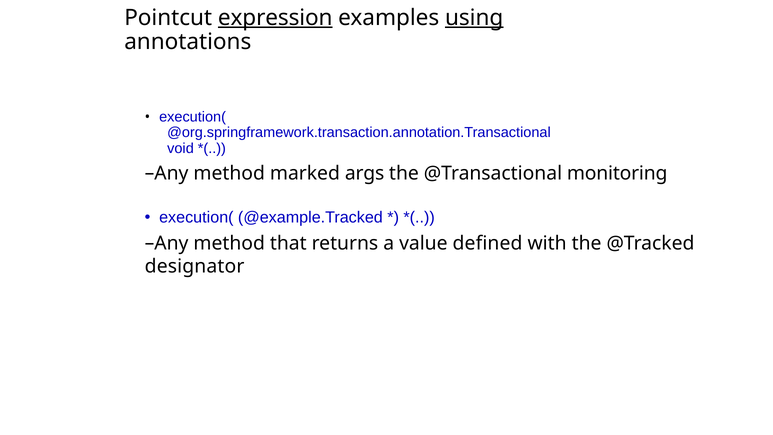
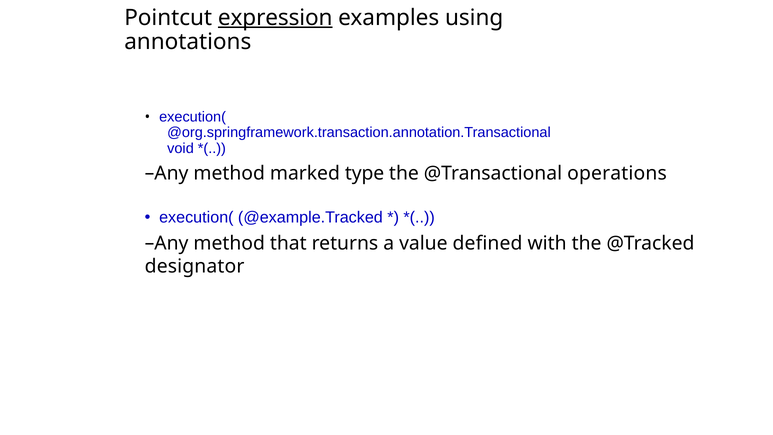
using underline: present -> none
args: args -> type
monitoring: monitoring -> operations
